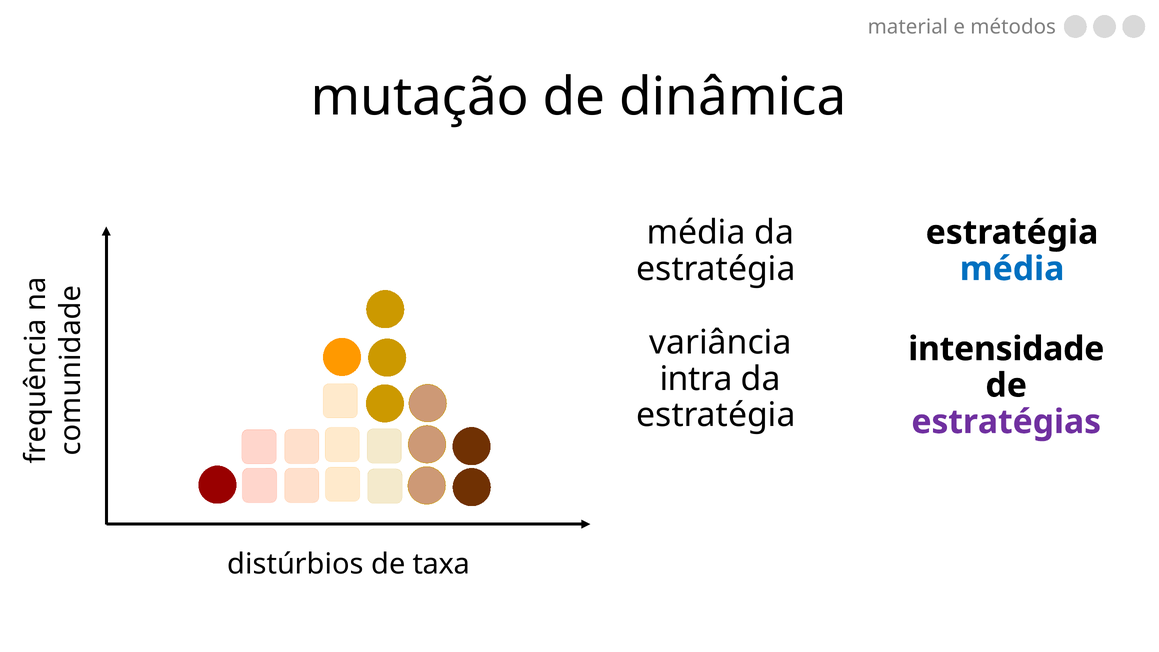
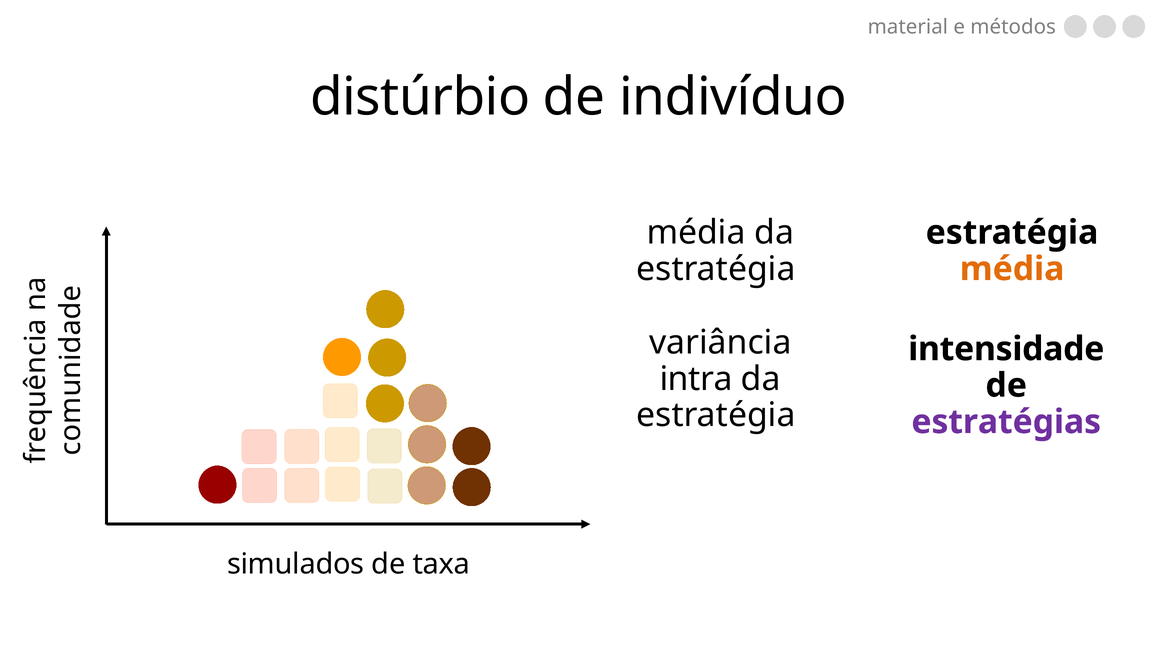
mutação: mutação -> distúrbio
dinâmica: dinâmica -> indivíduo
média at (1012, 269) colour: blue -> orange
distúrbios: distúrbios -> simulados
